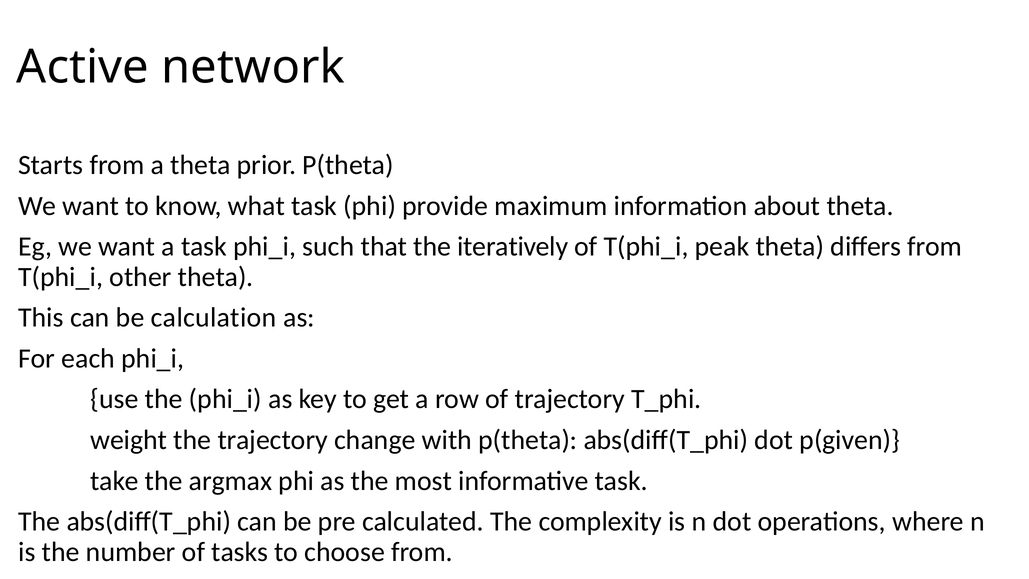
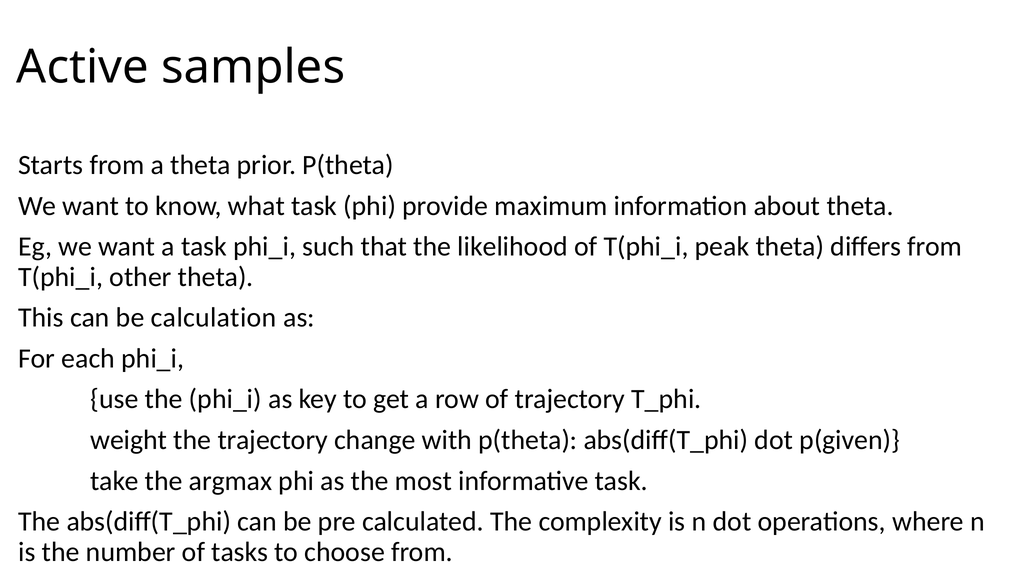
network: network -> samples
iteratively: iteratively -> likelihood
